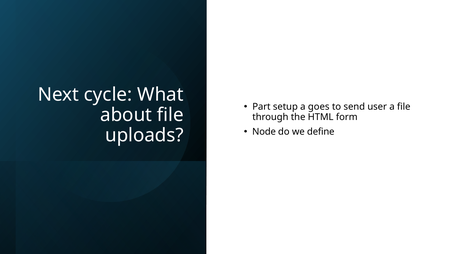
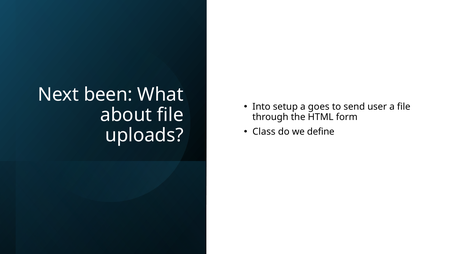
cycle: cycle -> been
Part: Part -> Into
Node: Node -> Class
